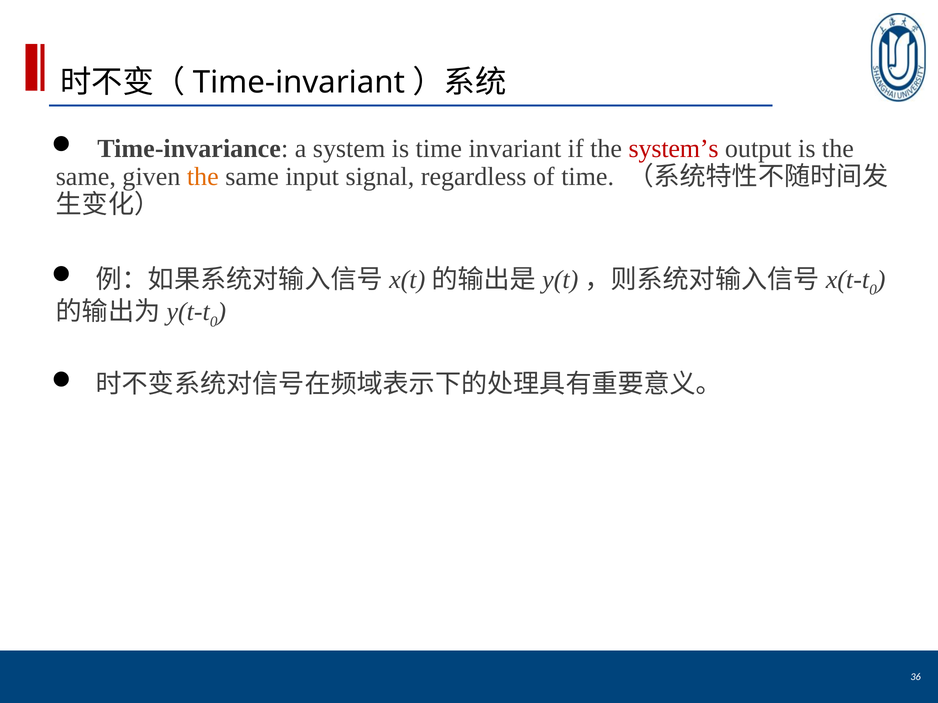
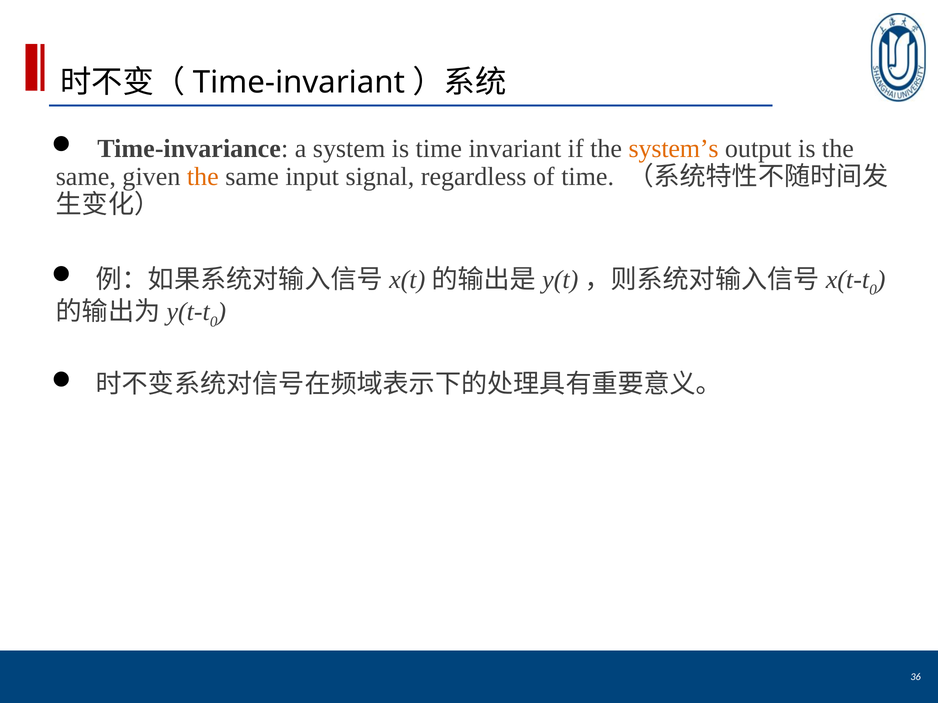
system’s colour: red -> orange
